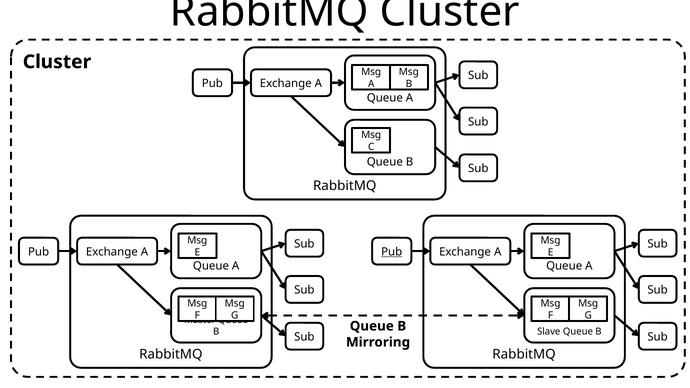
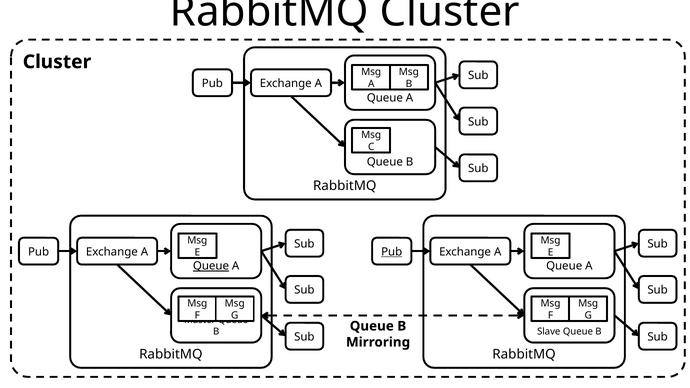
Queue at (211, 266) underline: none -> present
